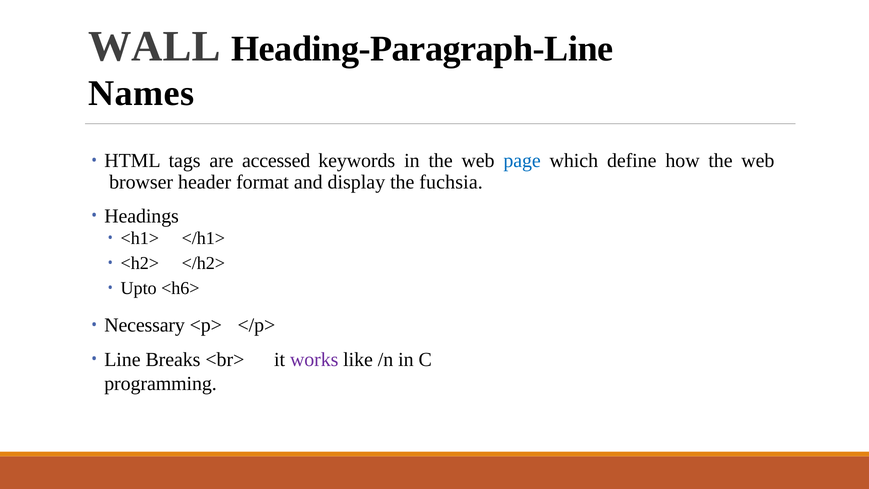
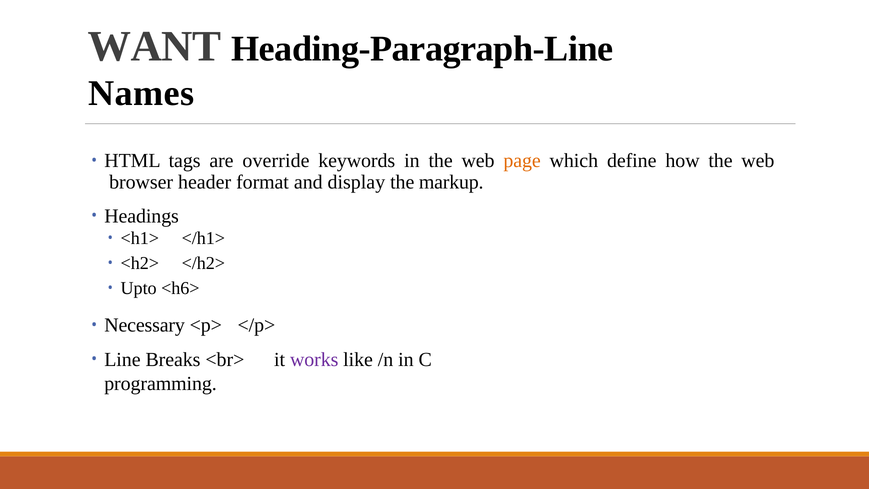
WALL: WALL -> WANT
accessed: accessed -> override
page colour: blue -> orange
fuchsia: fuchsia -> markup
